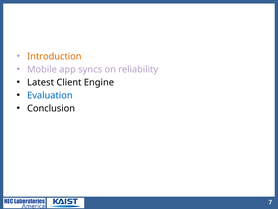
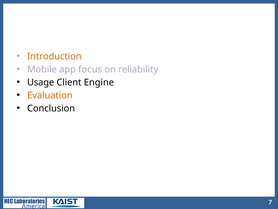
syncs: syncs -> focus
Latest: Latest -> Usage
Evaluation colour: blue -> orange
